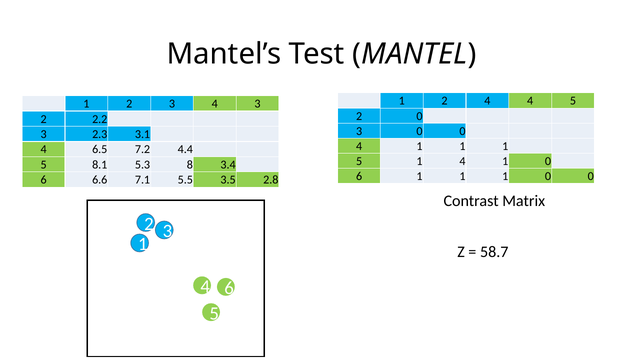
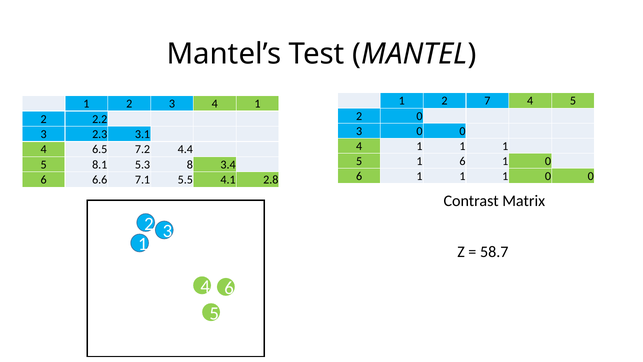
4 at (487, 101): 4 -> 7
3 4 3: 3 -> 1
1 4: 4 -> 6
3.5: 3.5 -> 4.1
